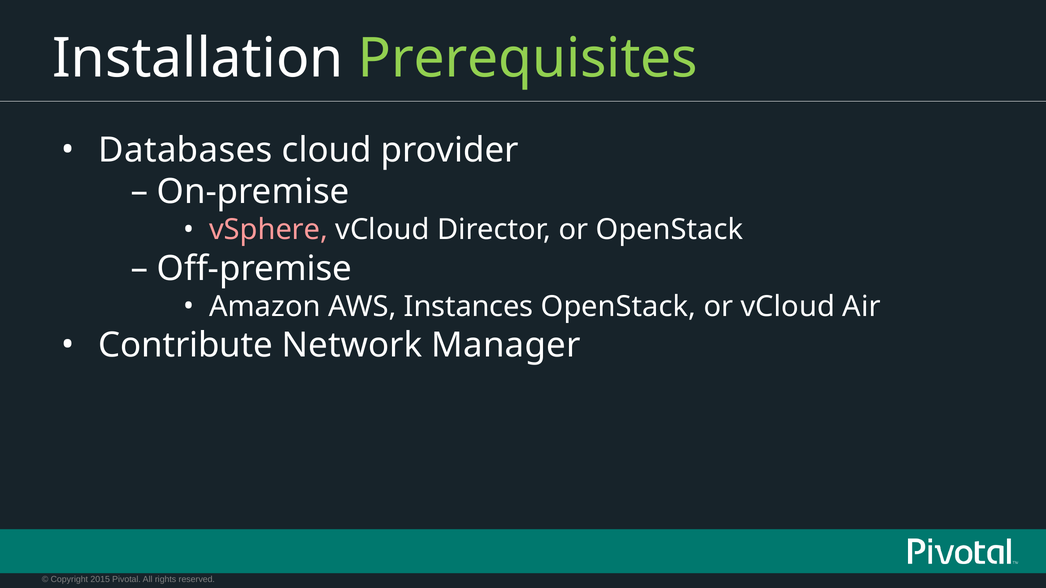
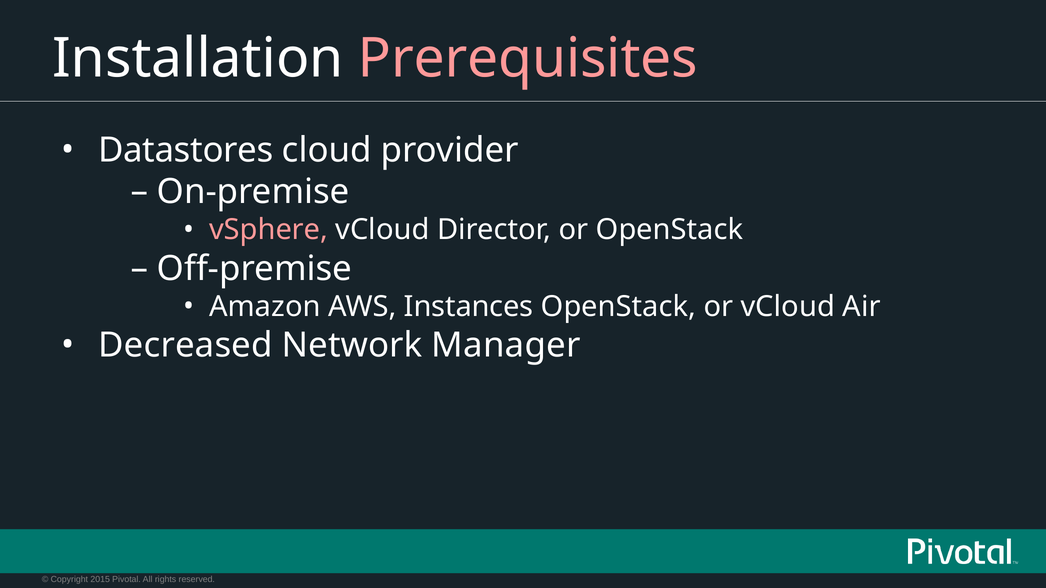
Prerequisites colour: light green -> pink
Databases: Databases -> Datastores
Contribute: Contribute -> Decreased
